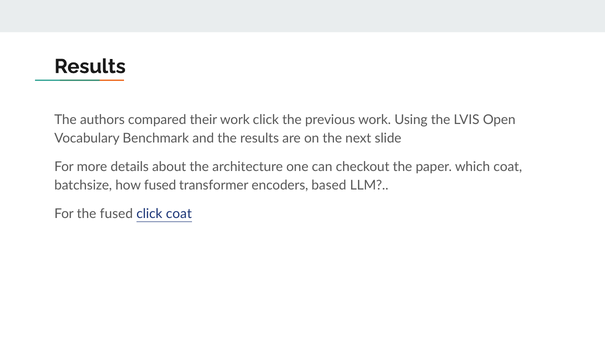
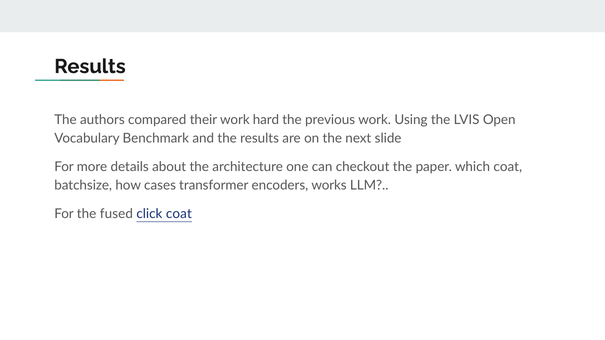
work click: click -> hard
how fused: fused -> cases
based: based -> works
